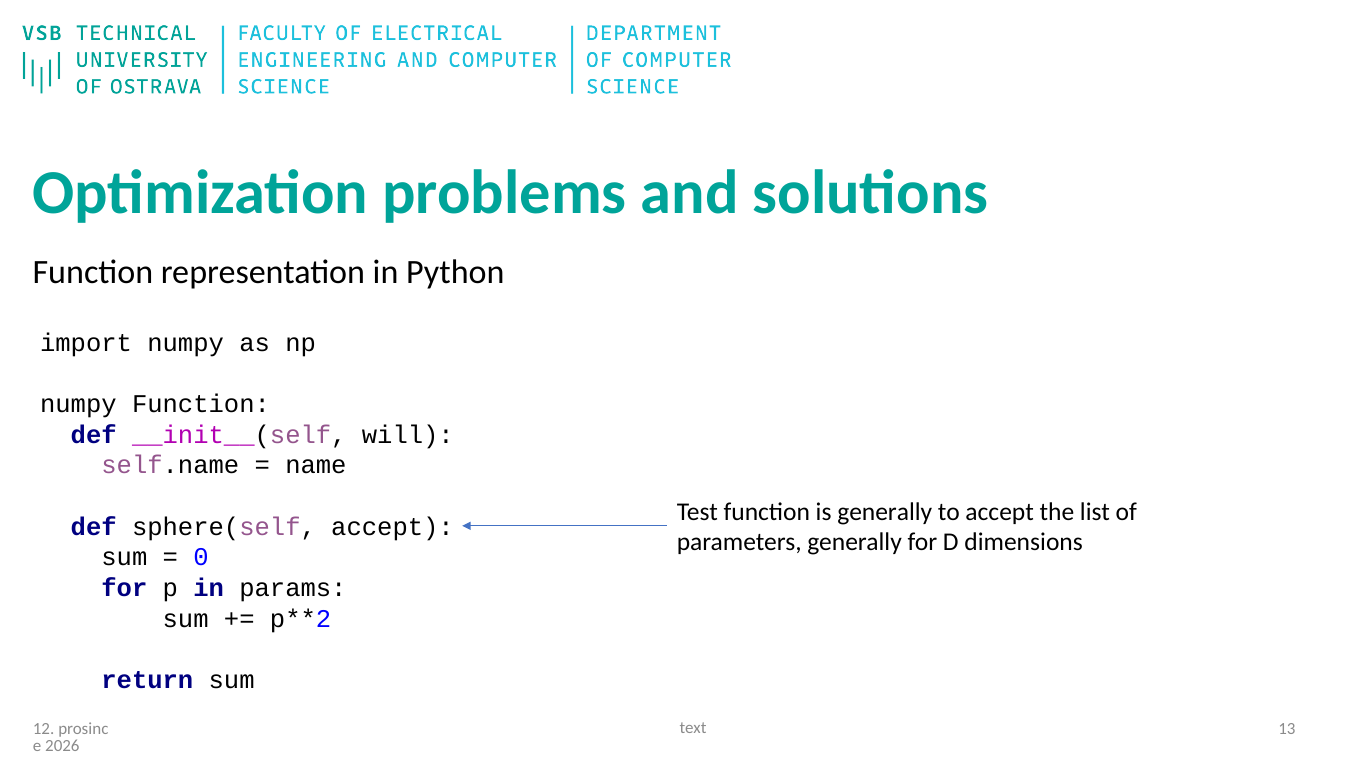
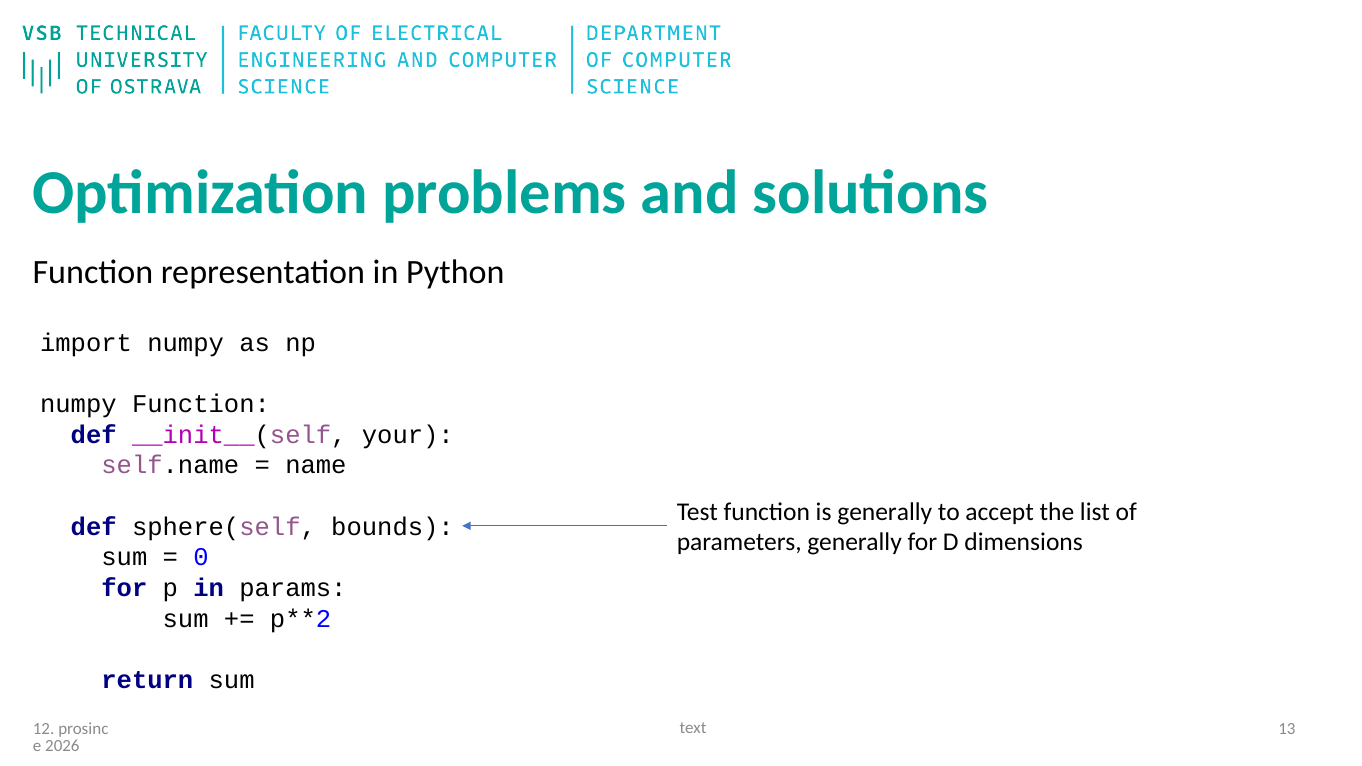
will: will -> your
sphere(self accept: accept -> bounds
